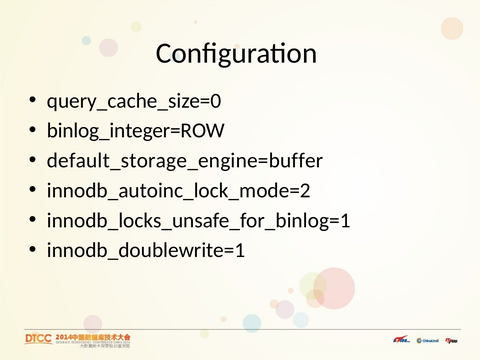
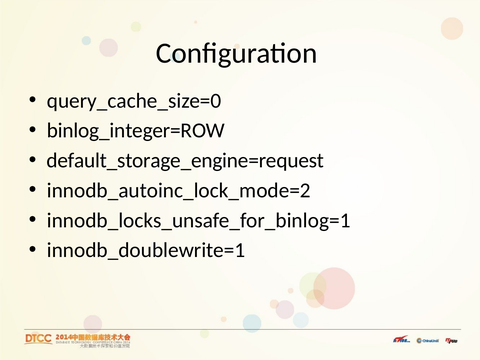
default_storage_engine=buffer: default_storage_engine=buffer -> default_storage_engine=request
